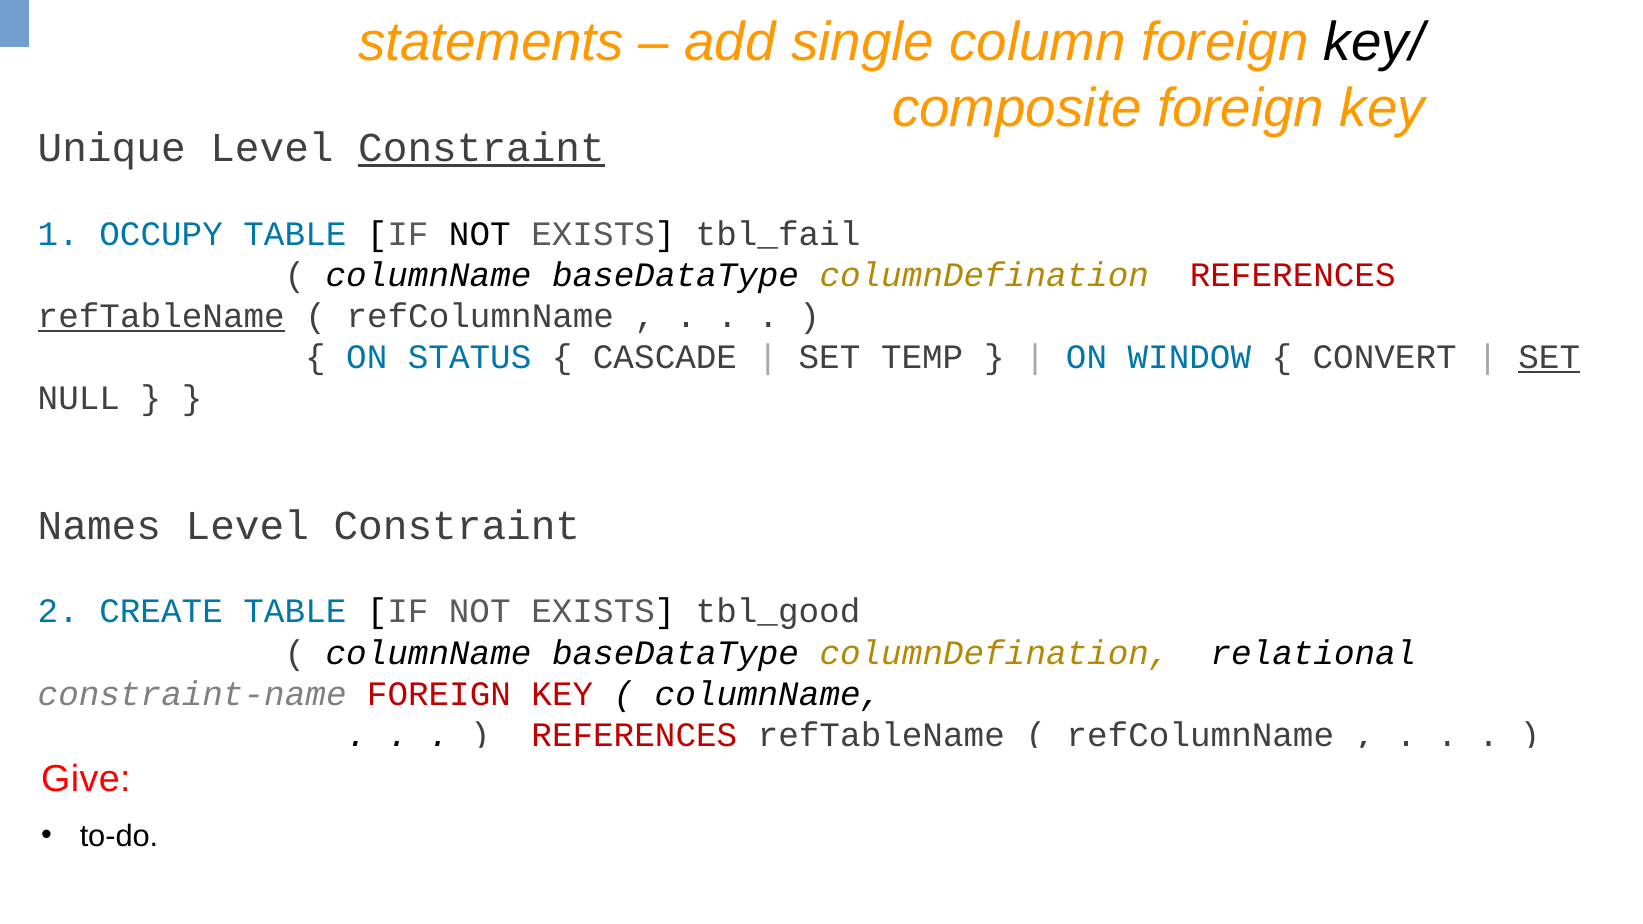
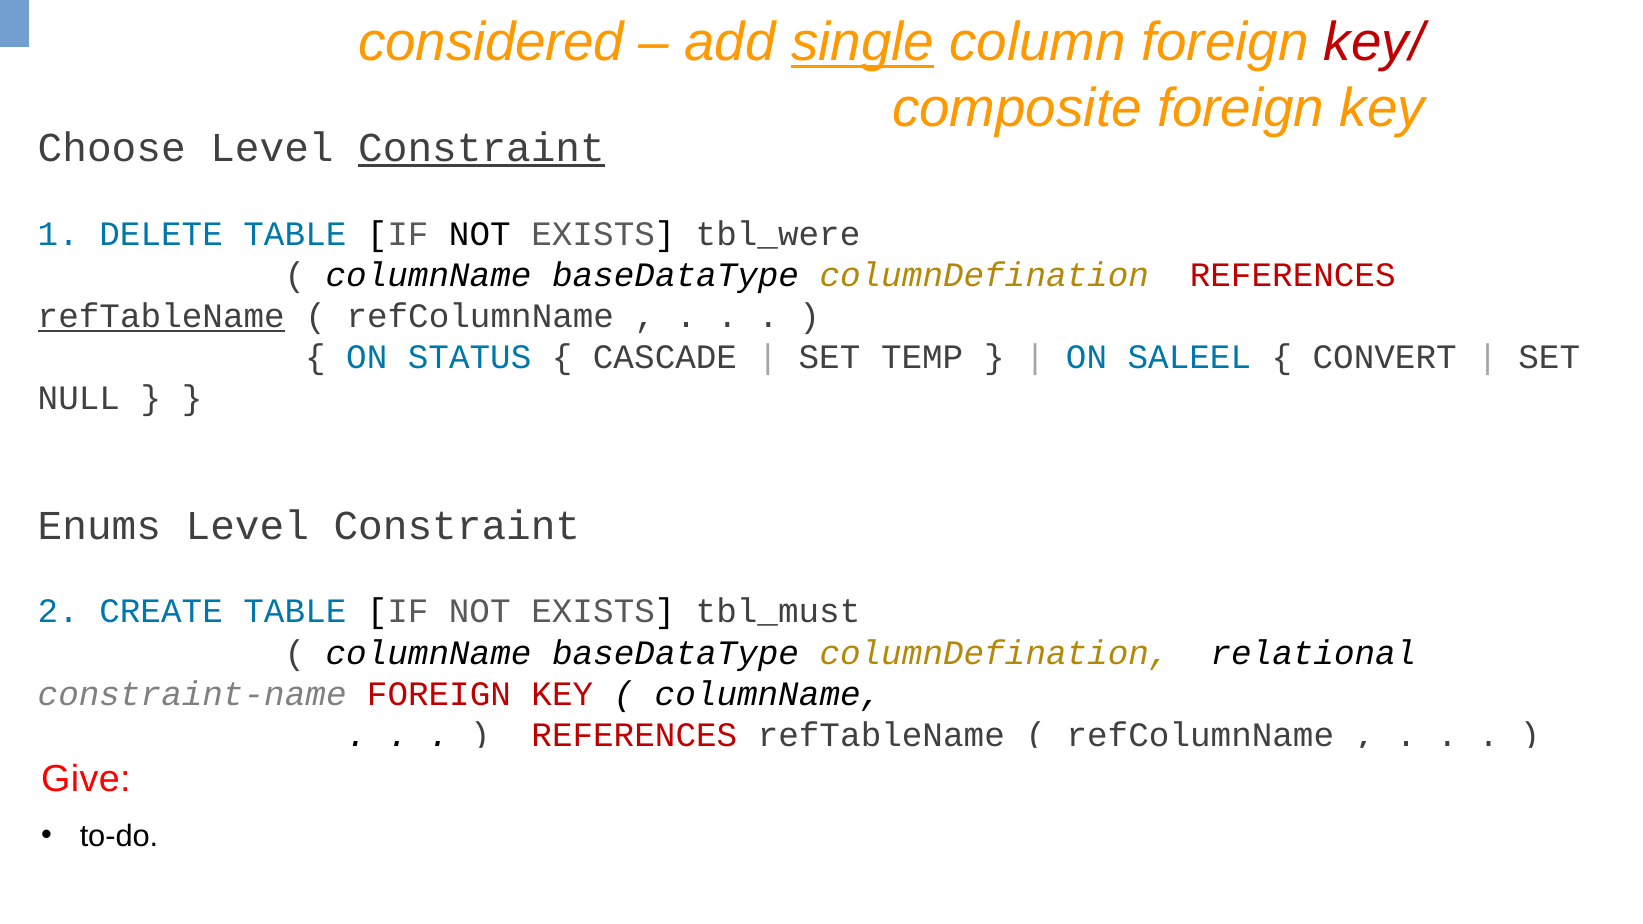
statements: statements -> considered
single underline: none -> present
key/ colour: black -> red
Unique: Unique -> Choose
OCCUPY at (161, 234): OCCUPY -> DELETE
tbl_fail: tbl_fail -> tbl_were
WINDOW: WINDOW -> SALEEL
SET at (1549, 357) underline: present -> none
Names: Names -> Enums
tbl_good: tbl_good -> tbl_must
